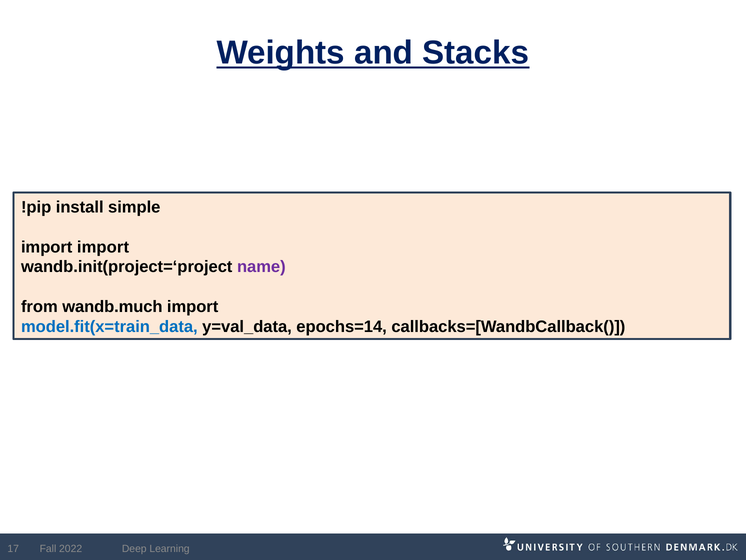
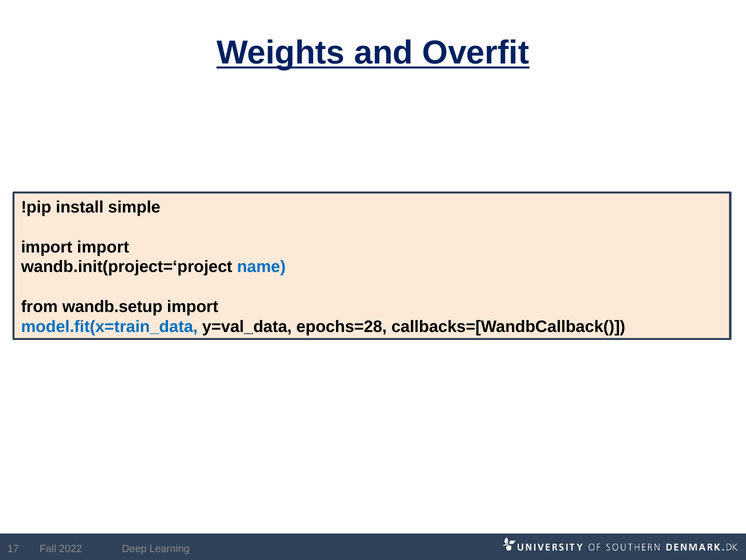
Stacks: Stacks -> Overfit
name colour: purple -> blue
wandb.much: wandb.much -> wandb.setup
epochs=14: epochs=14 -> epochs=28
